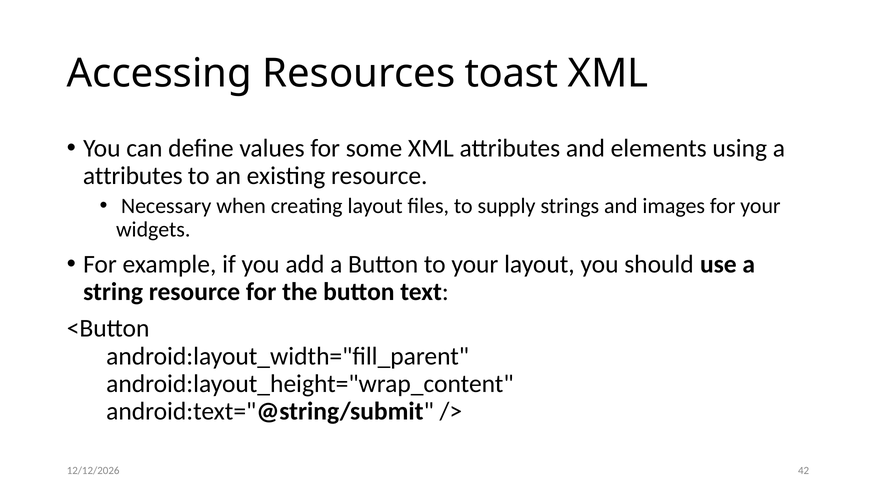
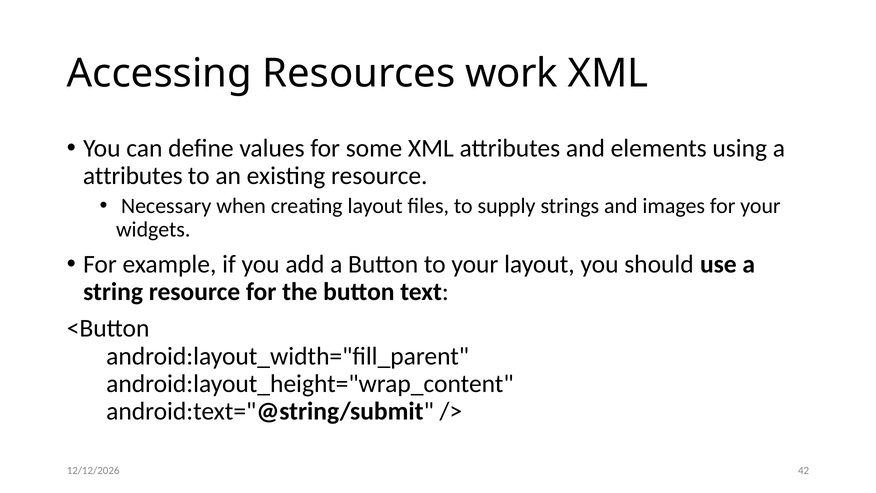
toast: toast -> work
